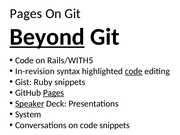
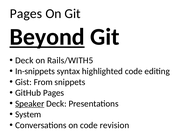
Code at (24, 60): Code -> Deck
In-revision: In-revision -> In-snippets
code at (134, 71) underline: present -> none
Ruby: Ruby -> From
Pages at (53, 93) underline: present -> none
code snippets: snippets -> revision
